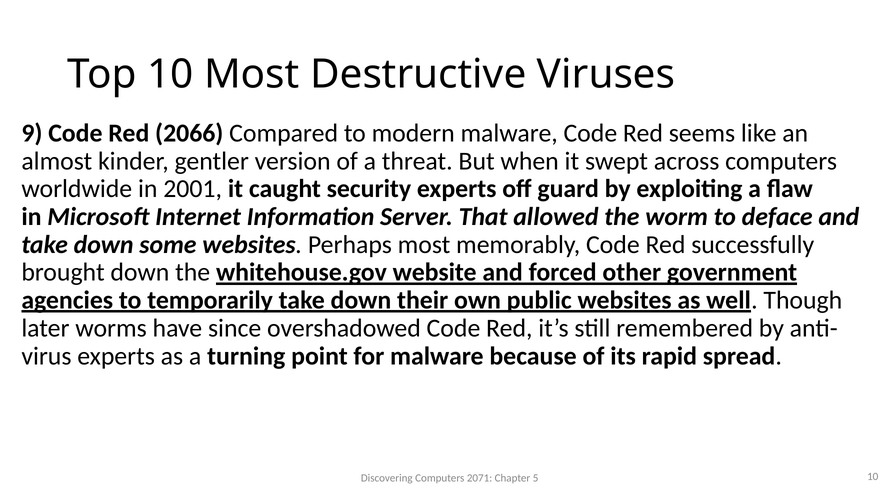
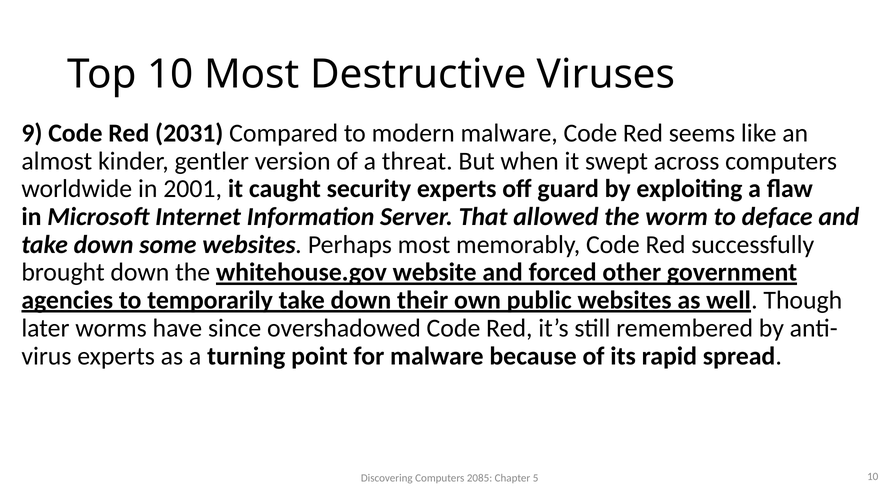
2066: 2066 -> 2031
2071: 2071 -> 2085
